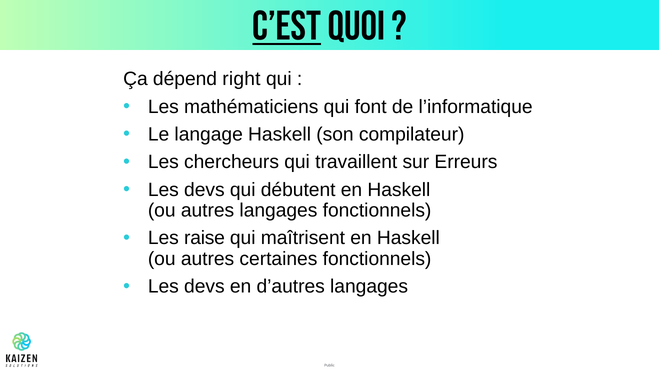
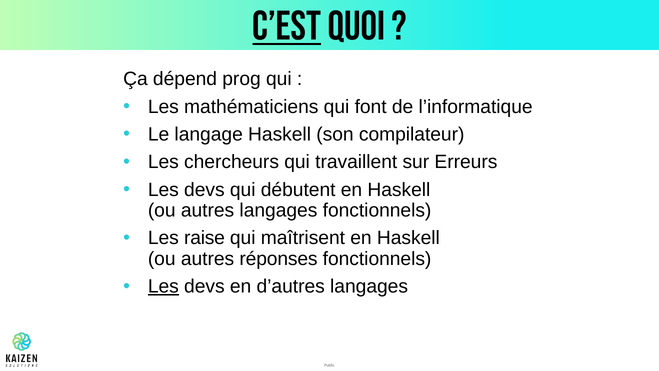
right: right -> prog
certaines: certaines -> réponses
Les at (163, 286) underline: none -> present
